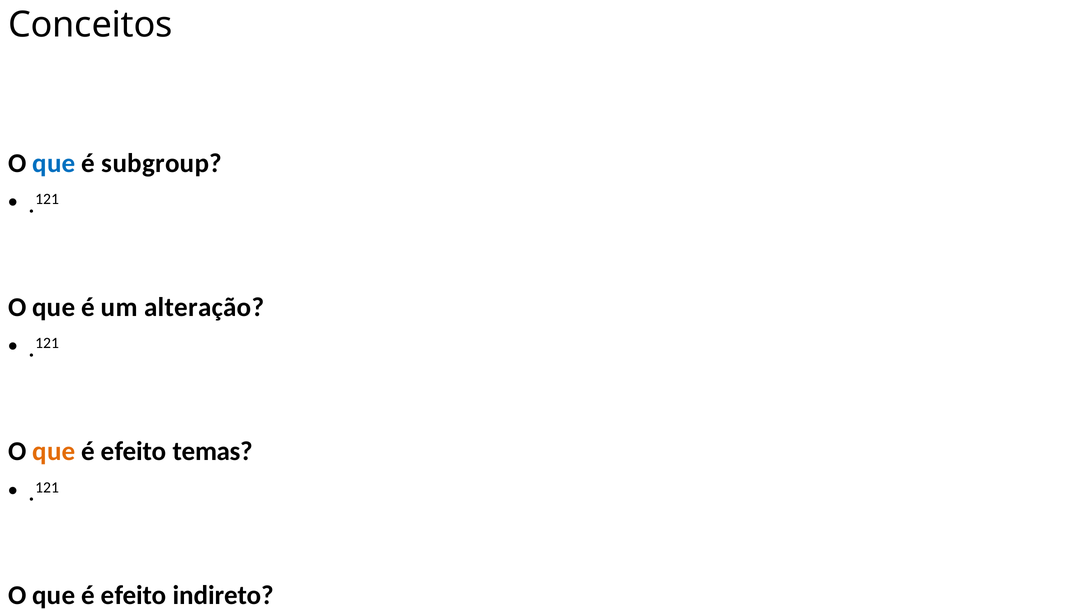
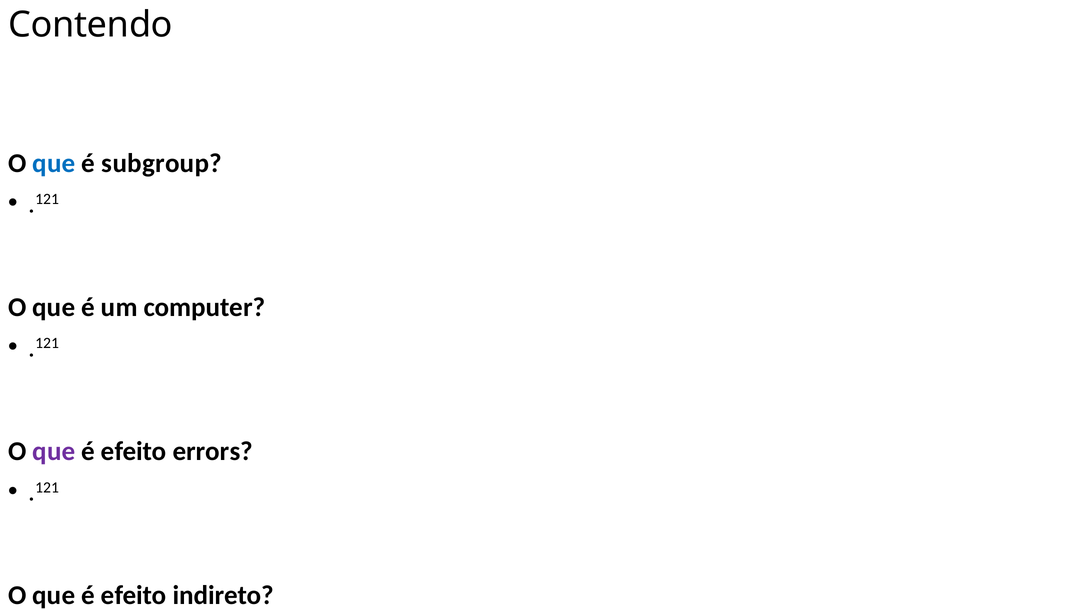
Conceitos: Conceitos -> Contendo
alteração: alteração -> computer
que at (54, 451) colour: orange -> purple
temas: temas -> errors
